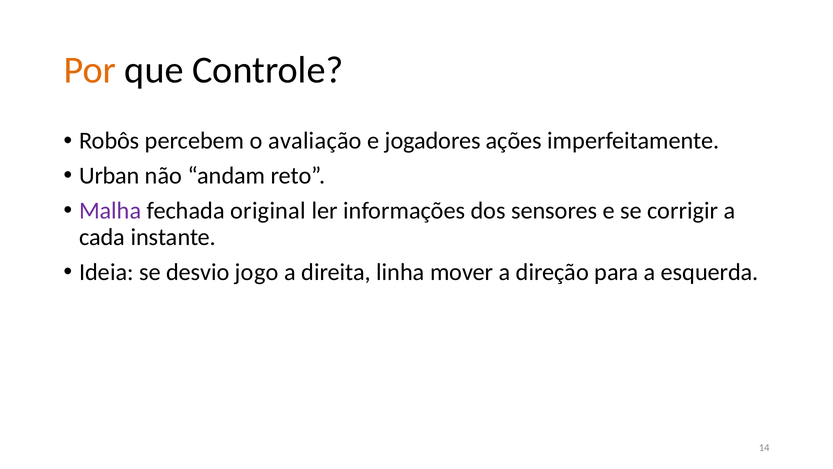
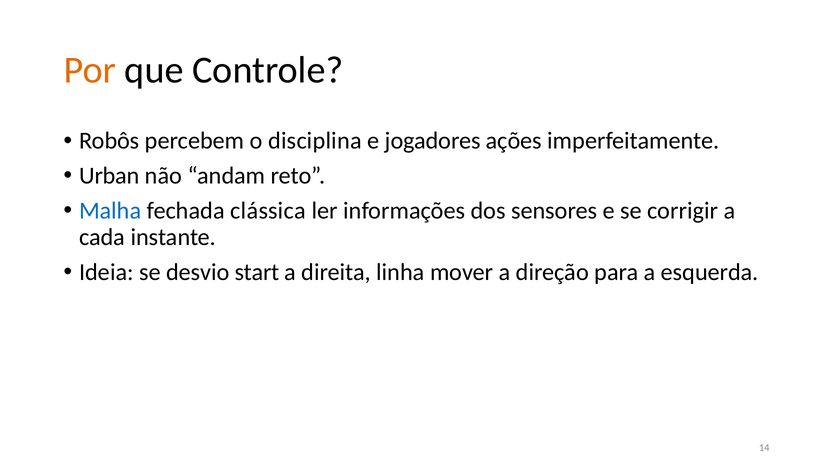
avaliação: avaliação -> disciplina
Malha colour: purple -> blue
original: original -> clássica
jogo: jogo -> start
